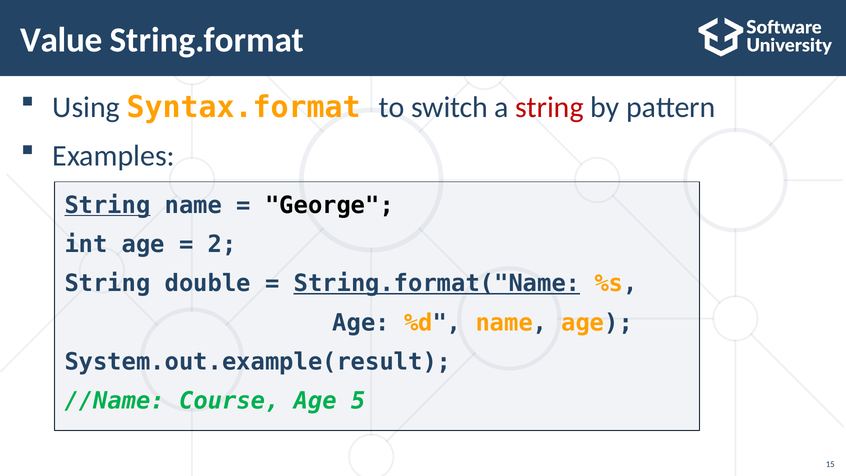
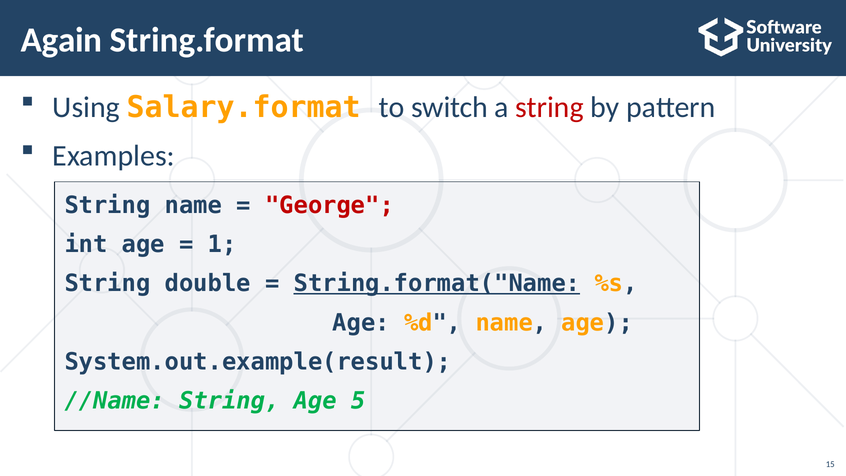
Value: Value -> Again
Syntax.format: Syntax.format -> Salary.format
String at (107, 205) underline: present -> none
George colour: black -> red
2: 2 -> 1
//Name Course: Course -> String
